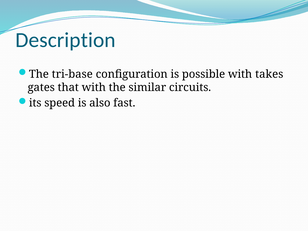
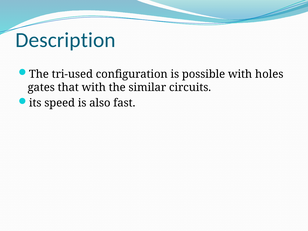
tri-base: tri-base -> tri-used
takes: takes -> holes
